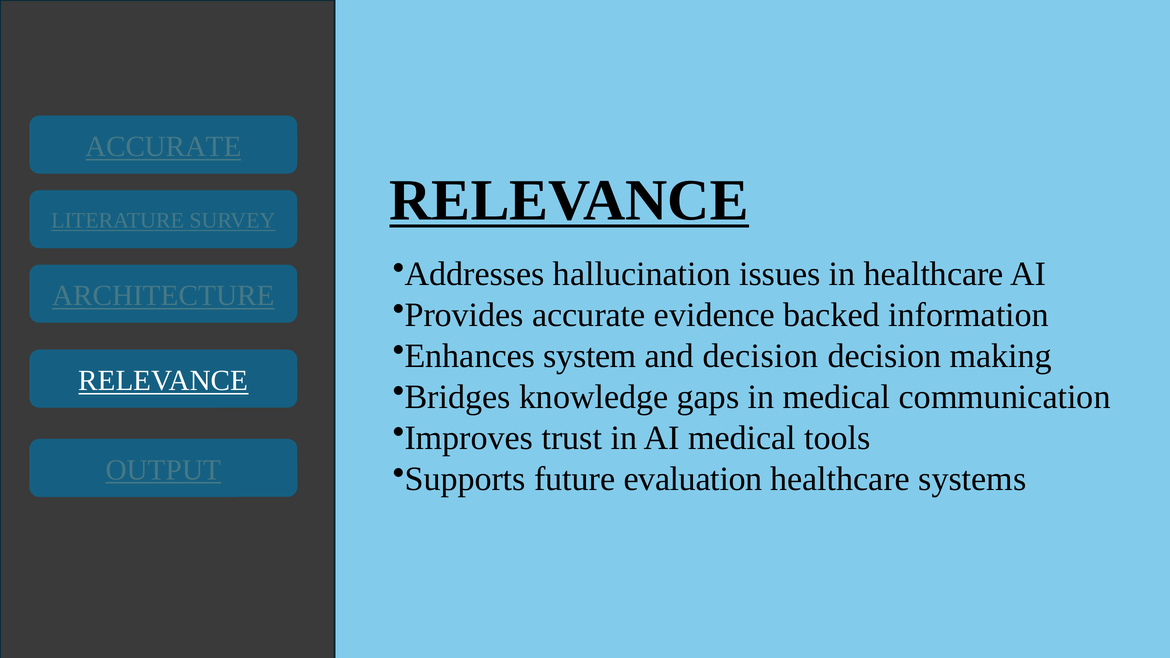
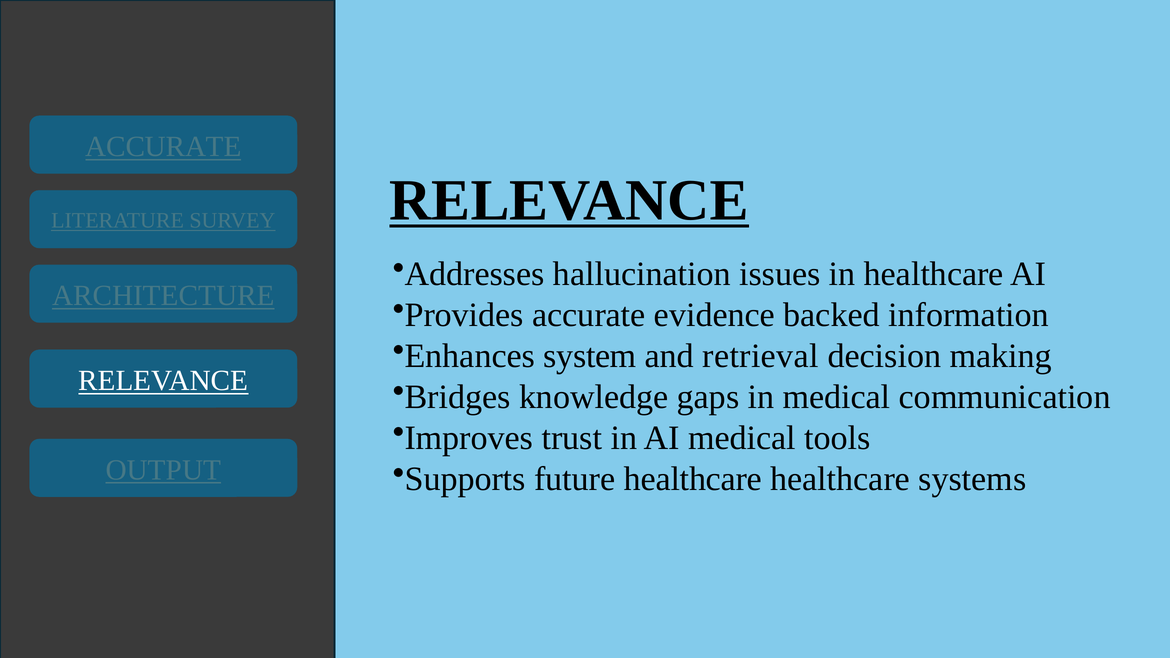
and decision: decision -> retrieval
future evaluation: evaluation -> healthcare
